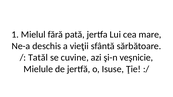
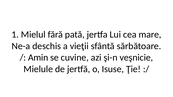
Tatăl: Tatăl -> Amin
